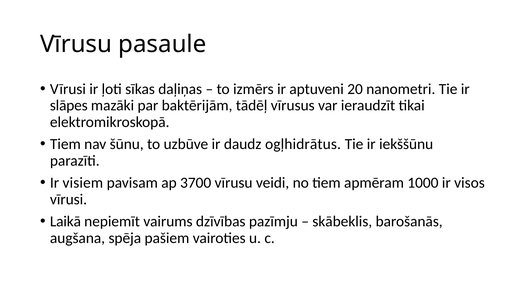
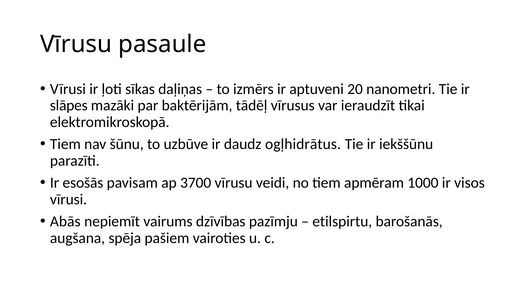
visiem: visiem -> esošās
Laikā: Laikā -> Abās
skābeklis: skābeklis -> etilspirtu
